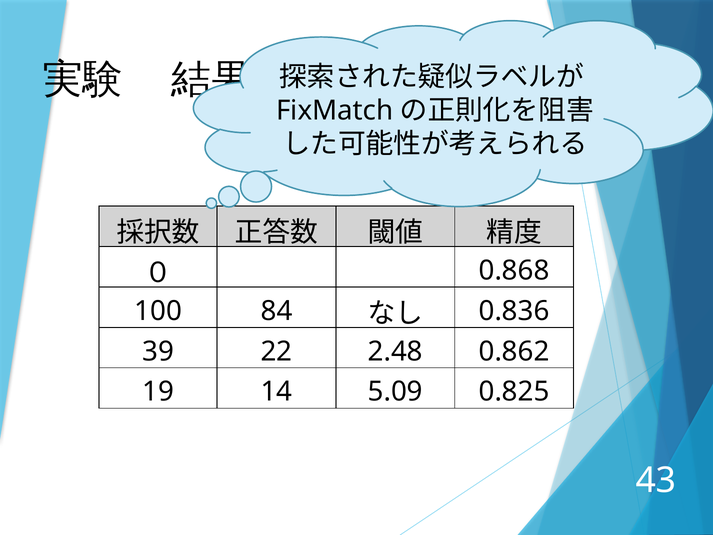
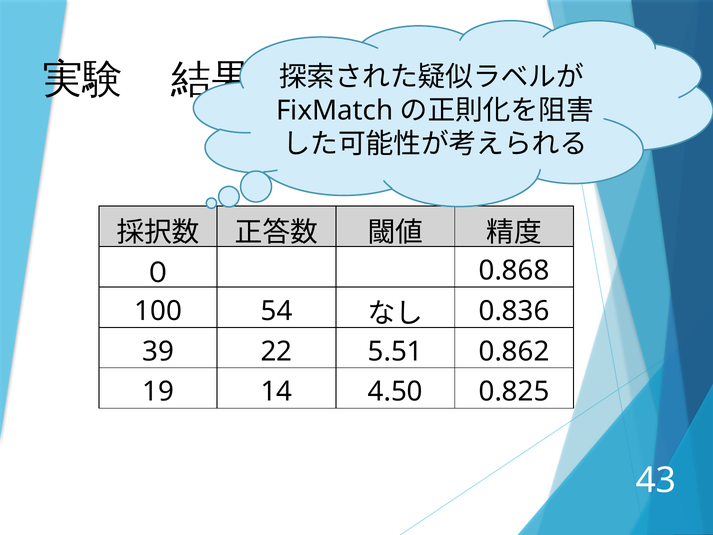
84: 84 -> 54
2.48: 2.48 -> 5.51
5.09: 5.09 -> 4.50
